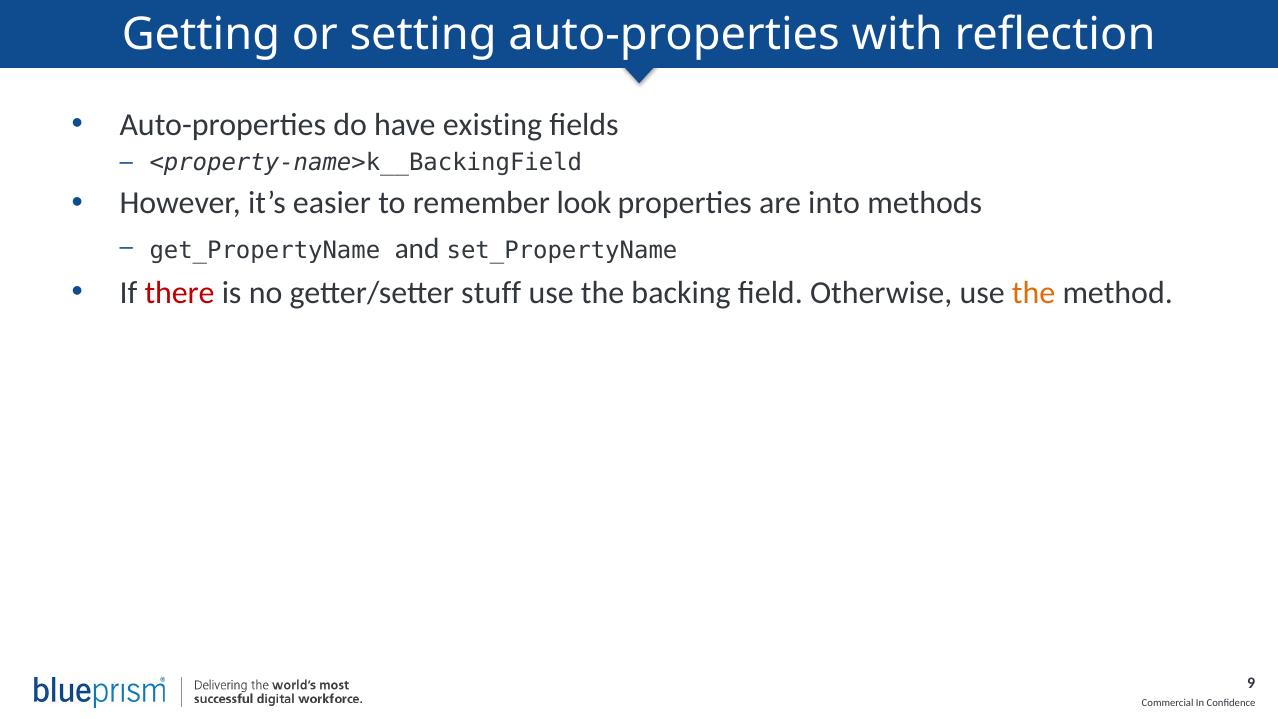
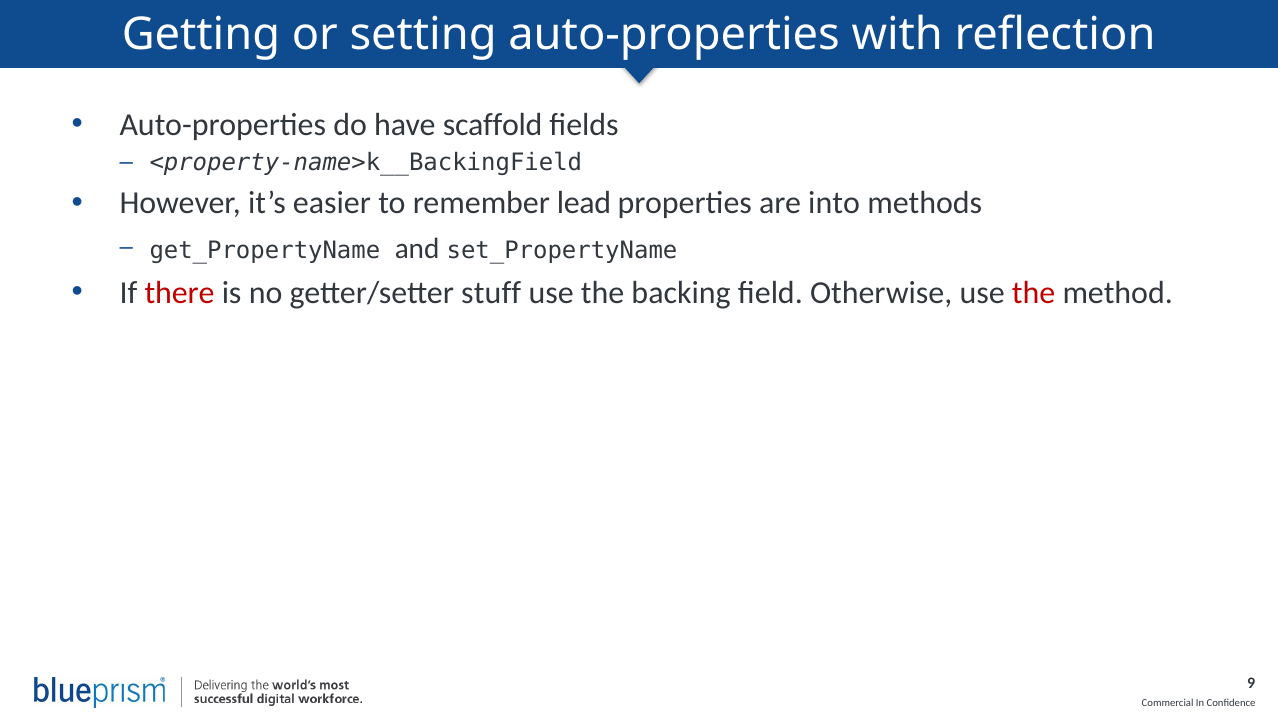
existing: existing -> scaffold
look: look -> lead
the at (1034, 293) colour: orange -> red
